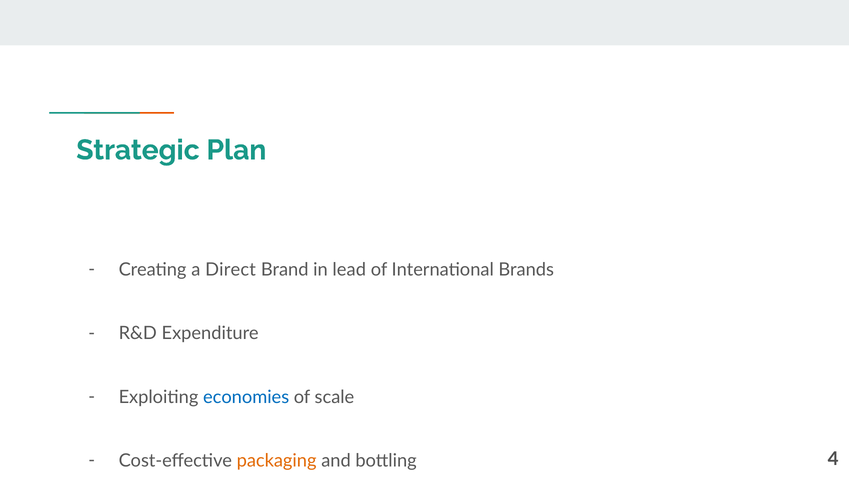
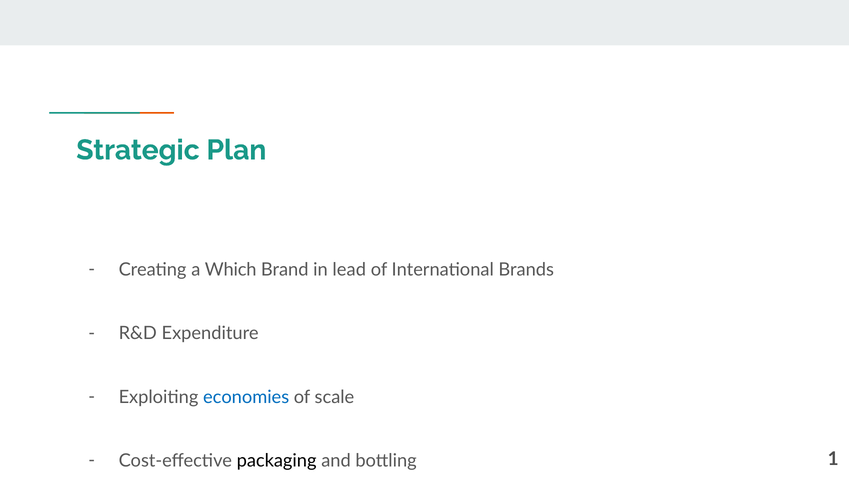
Direct: Direct -> Which
packaging colour: orange -> black
4: 4 -> 1
